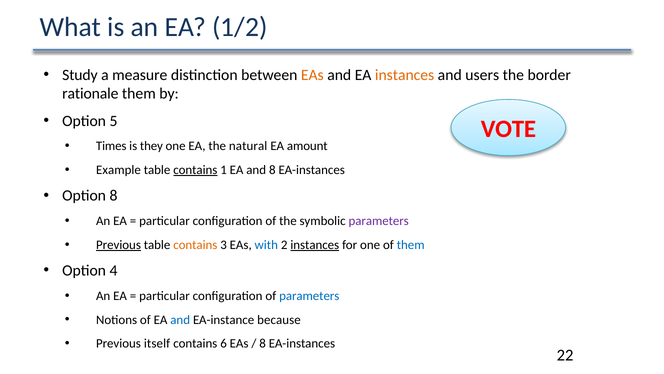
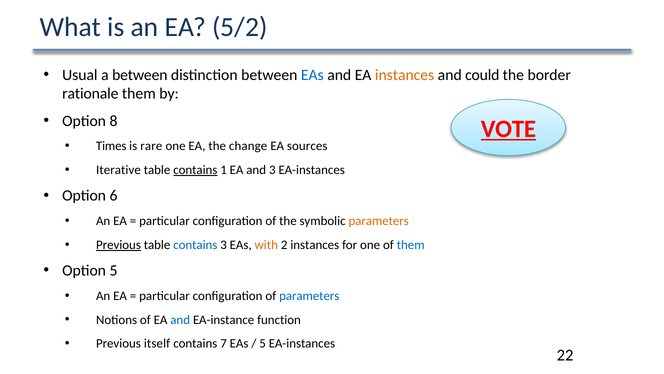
1/2: 1/2 -> 5/2
Study: Study -> Usual
a measure: measure -> between
EAs at (312, 75) colour: orange -> blue
users: users -> could
5: 5 -> 8
VOTE underline: none -> present
they: they -> rare
natural: natural -> change
amount: amount -> sources
Example: Example -> Iterative
and 8: 8 -> 3
Option 8: 8 -> 6
parameters at (379, 221) colour: purple -> orange
contains at (195, 245) colour: orange -> blue
with colour: blue -> orange
instances at (315, 245) underline: present -> none
Option 4: 4 -> 5
because: because -> function
6: 6 -> 7
8 at (263, 343): 8 -> 5
